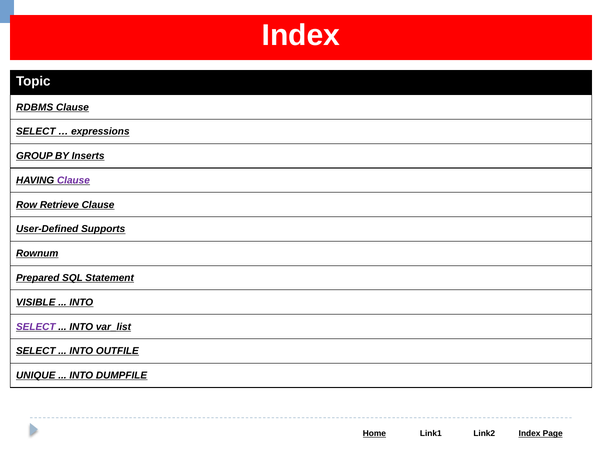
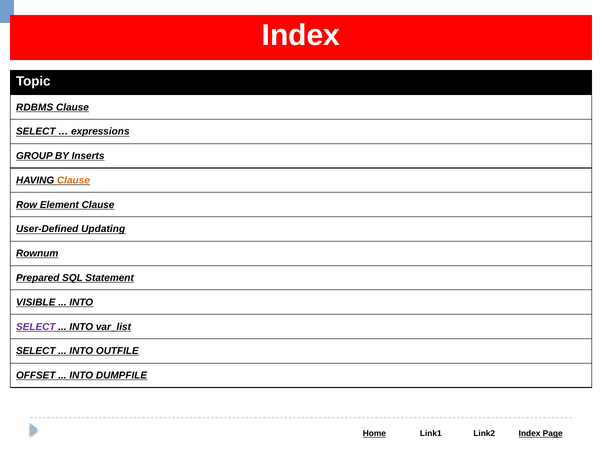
Clause at (73, 181) colour: purple -> orange
Retrieve: Retrieve -> Element
Supports: Supports -> Updating
UNIQUE: UNIQUE -> OFFSET
